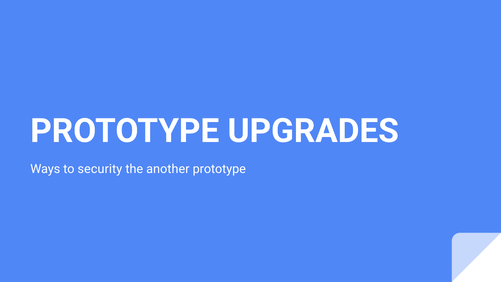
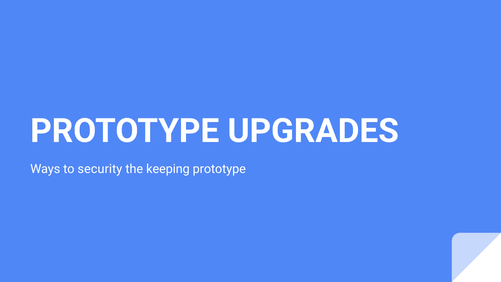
another: another -> keeping
